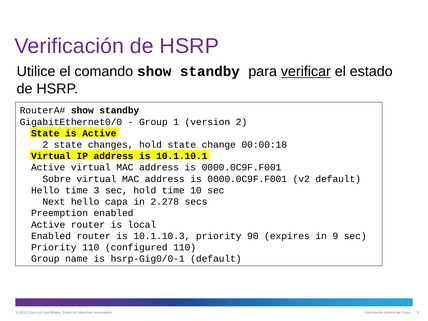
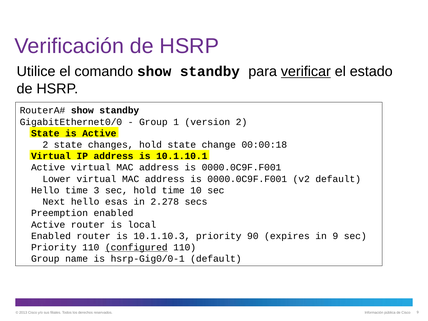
Sobre: Sobre -> Lower
capa: capa -> esas
configured underline: none -> present
